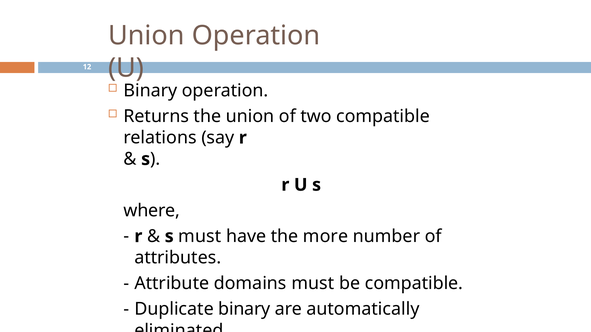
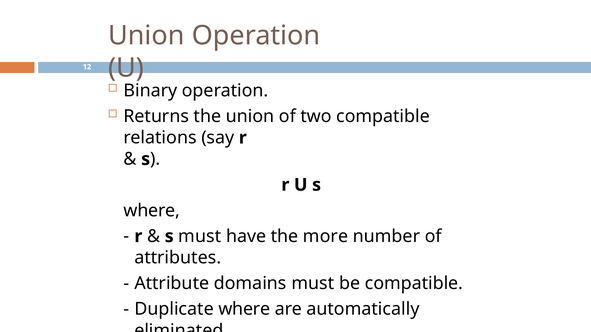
Duplicate binary: binary -> where
